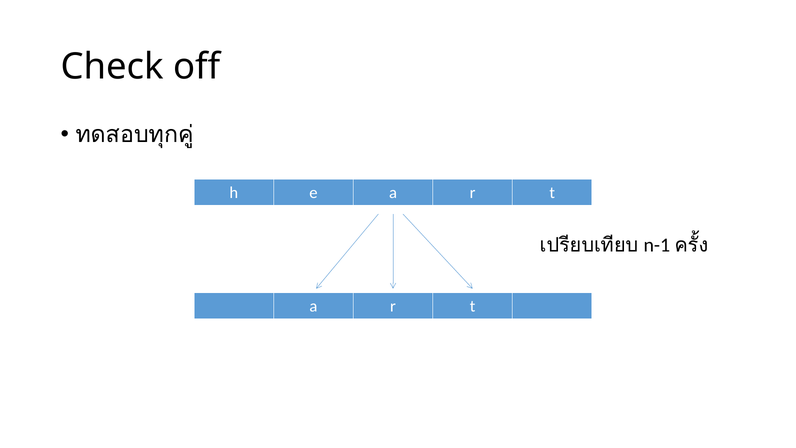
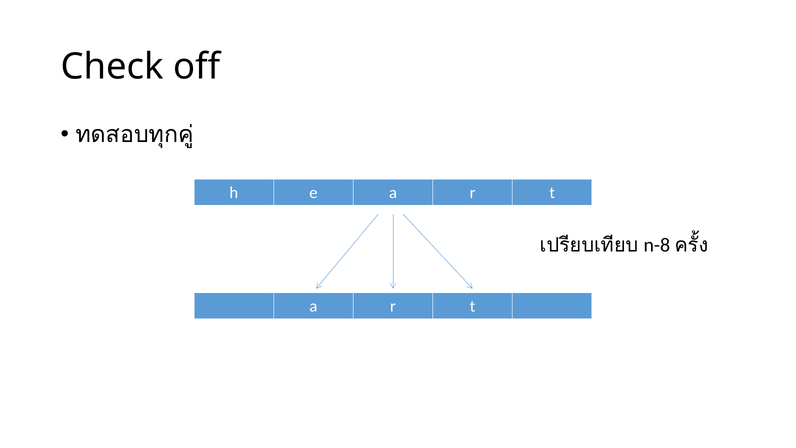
n-1: n-1 -> n-8
